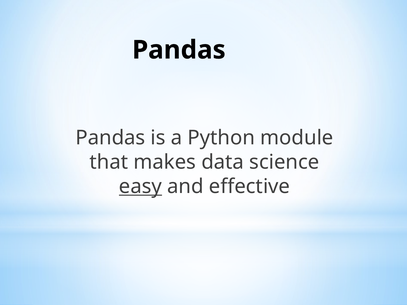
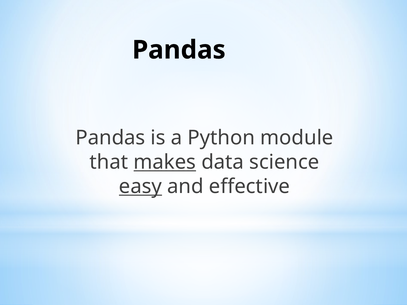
makes underline: none -> present
